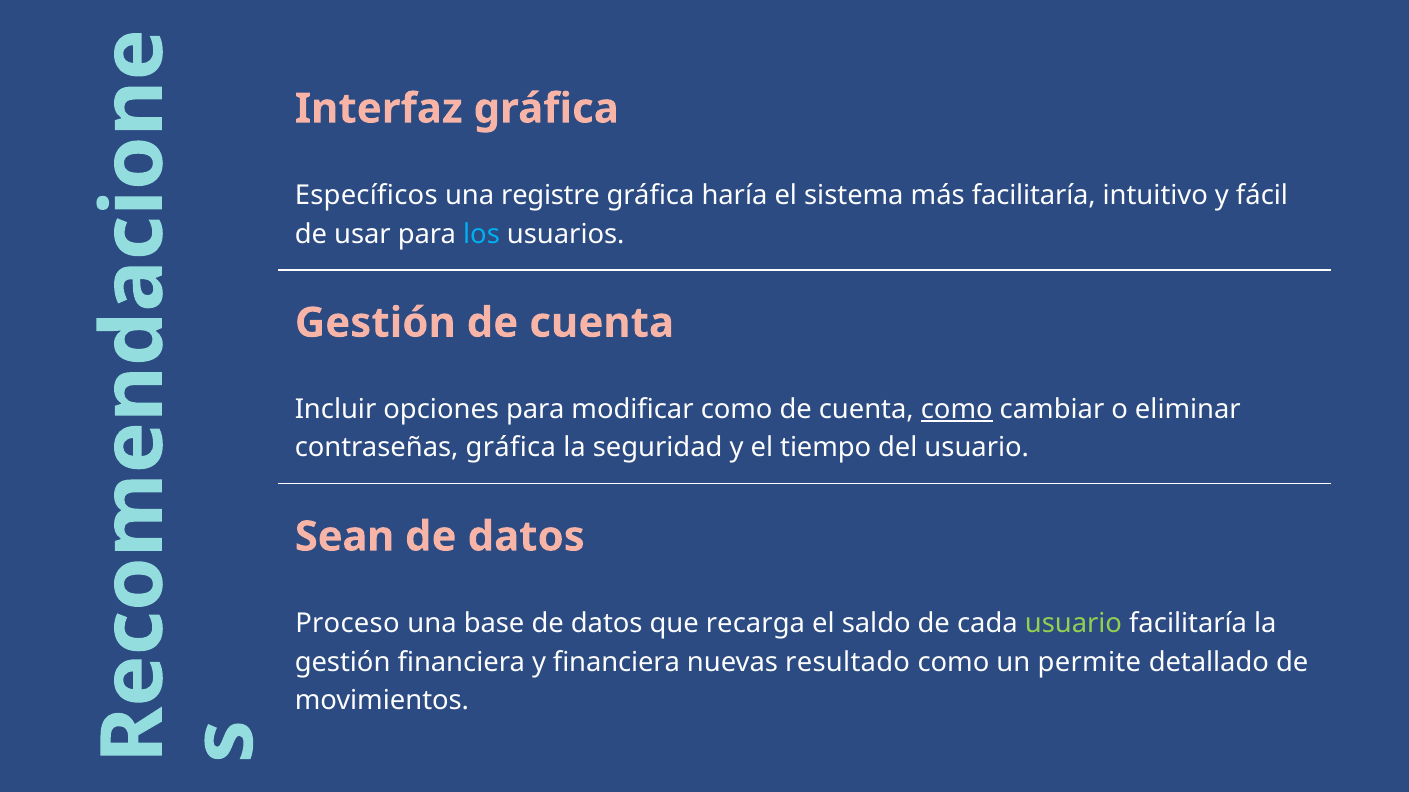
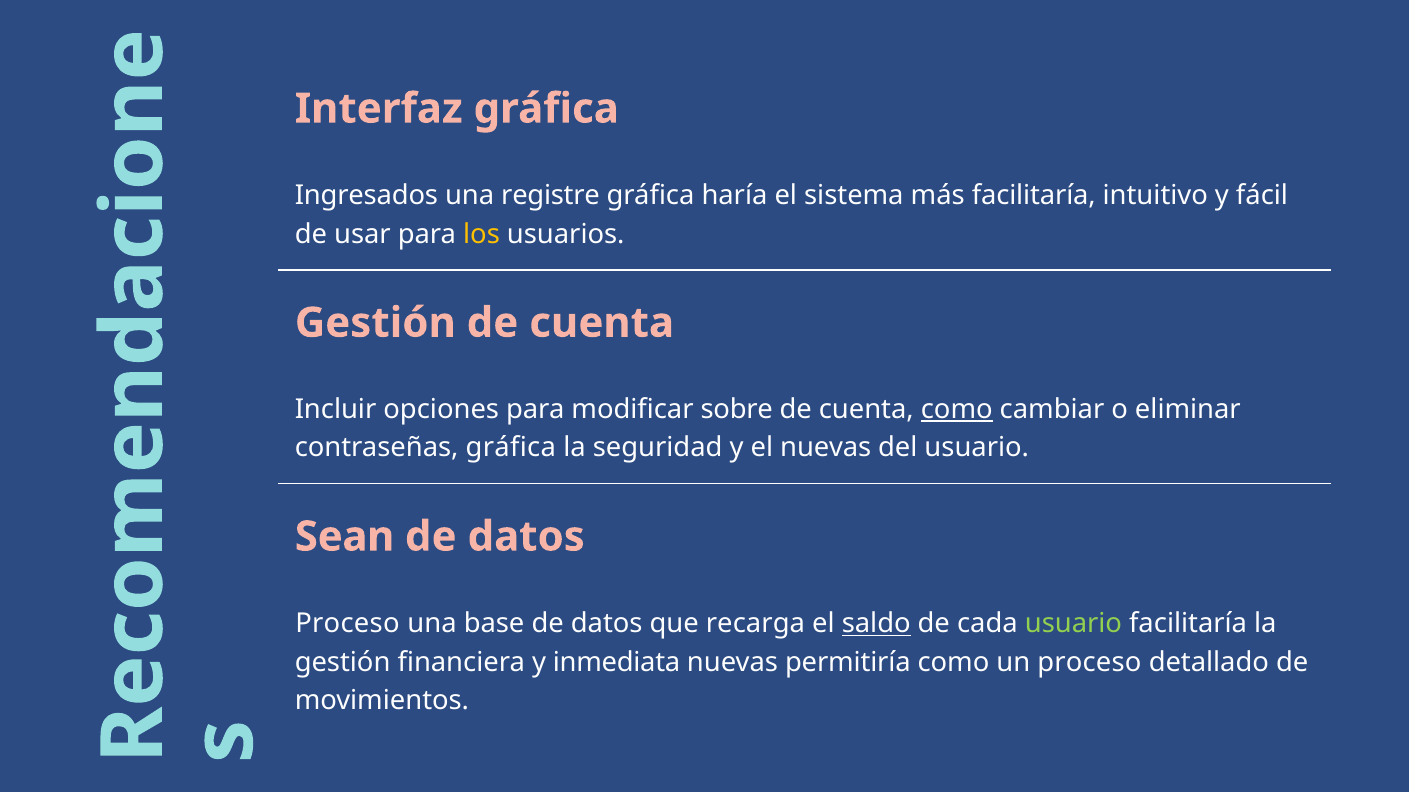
Específicos: Específicos -> Ingresados
los colour: light blue -> yellow
modificar como: como -> sobre
el tiempo: tiempo -> nuevas
saldo underline: none -> present
y financiera: financiera -> inmediata
resultado: resultado -> permitiría
un permite: permite -> proceso
